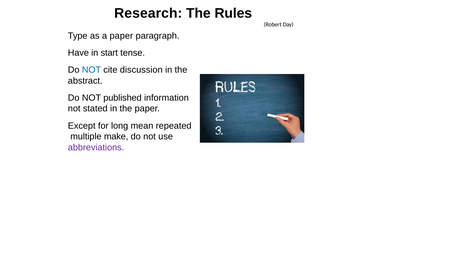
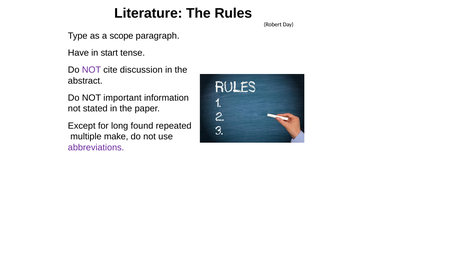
Research: Research -> Literature
a paper: paper -> scope
NOT at (91, 70) colour: blue -> purple
published: published -> important
mean: mean -> found
